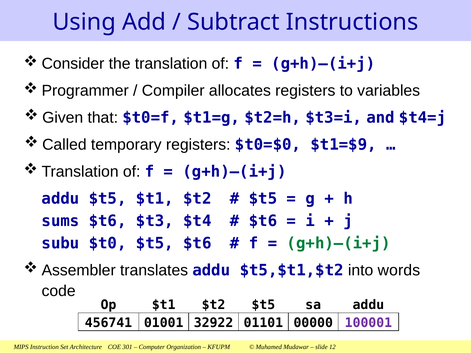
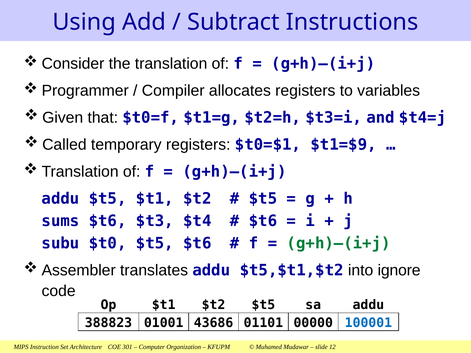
$t0=$0: $t0=$0 -> $t0=$1
words: words -> ignore
456741: 456741 -> 388823
32922: 32922 -> 43686
100001 colour: purple -> blue
